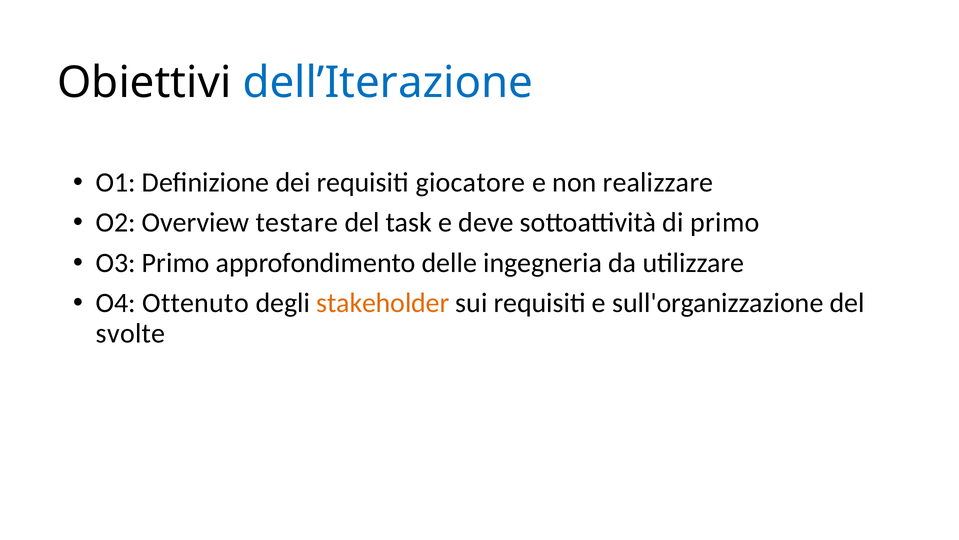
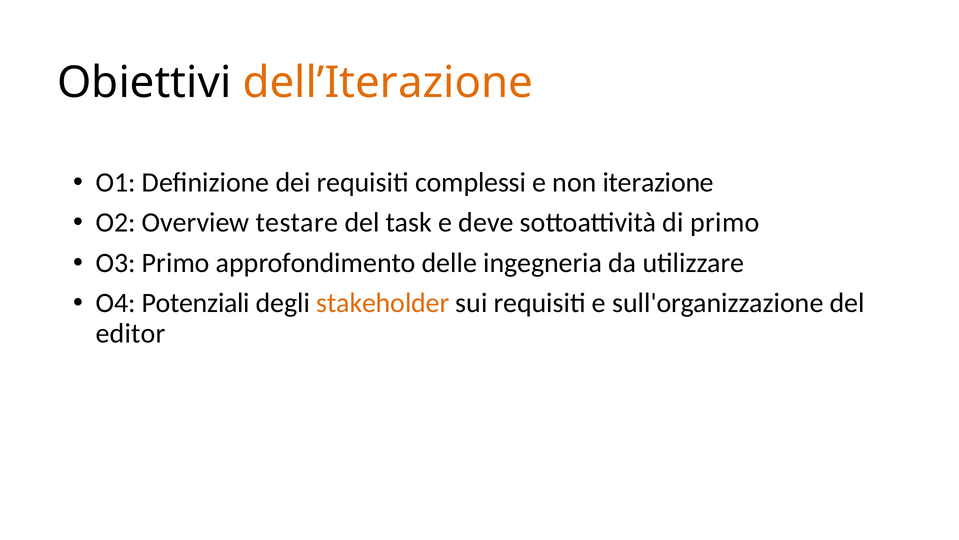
dell’Iterazione colour: blue -> orange
giocatore: giocatore -> complessi
realizzare: realizzare -> iterazione
Ottenuto: Ottenuto -> Potenziali
svolte: svolte -> editor
